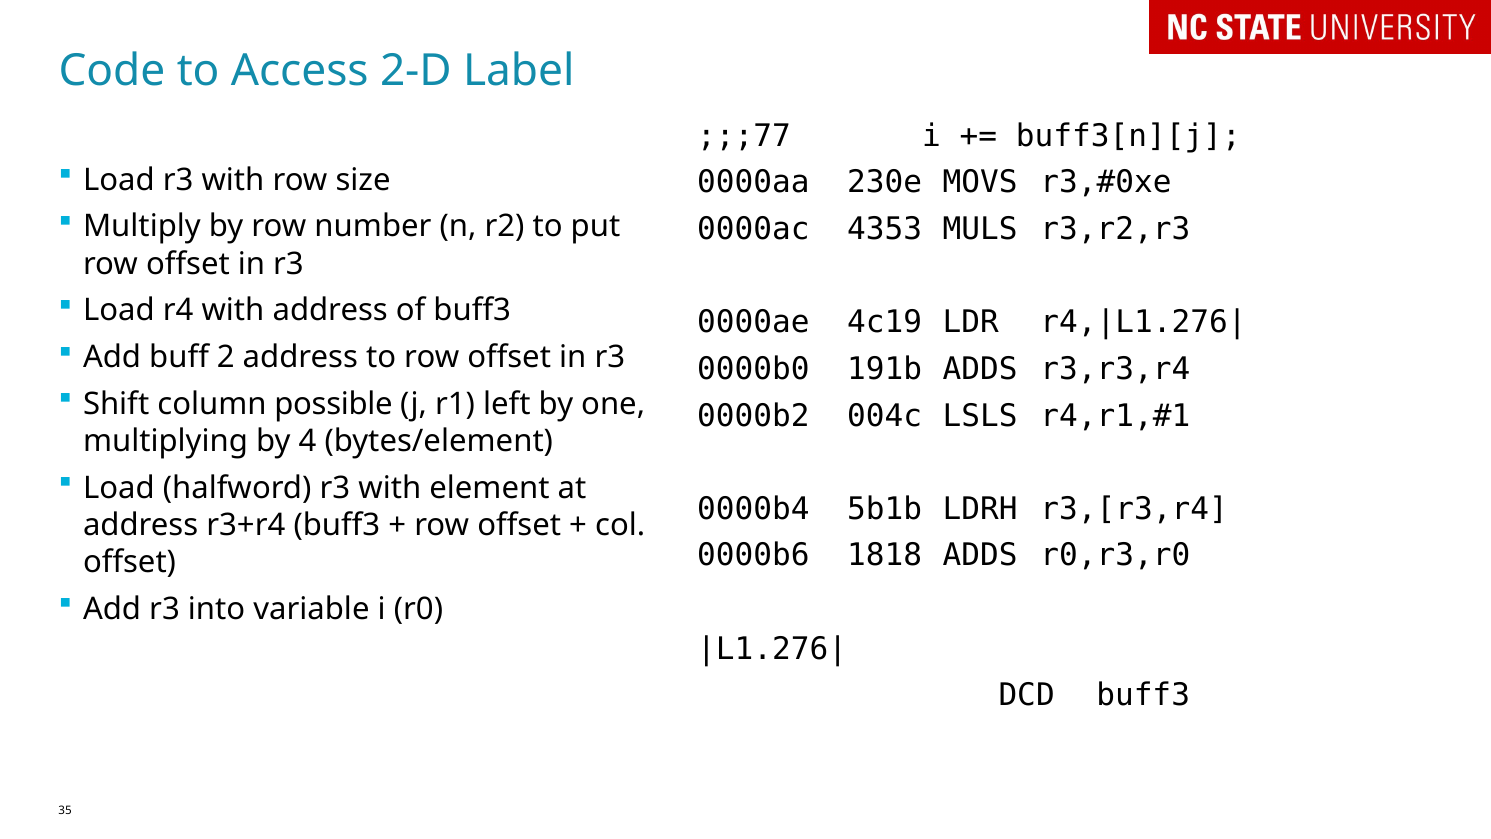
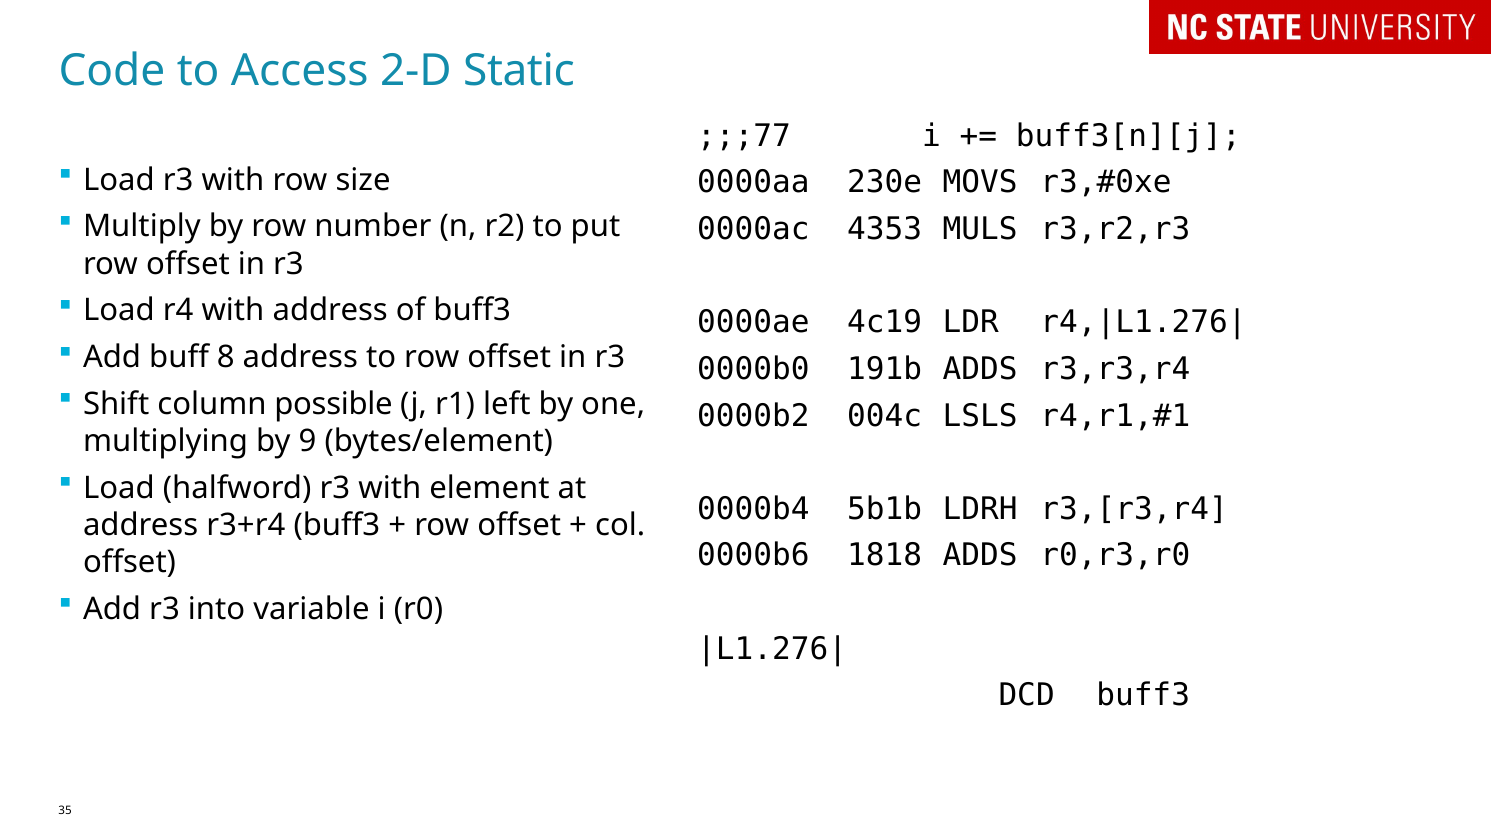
Label: Label -> Static
2: 2 -> 8
4: 4 -> 9
